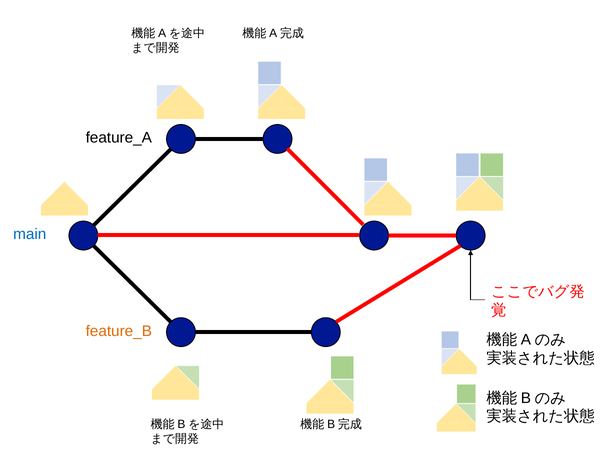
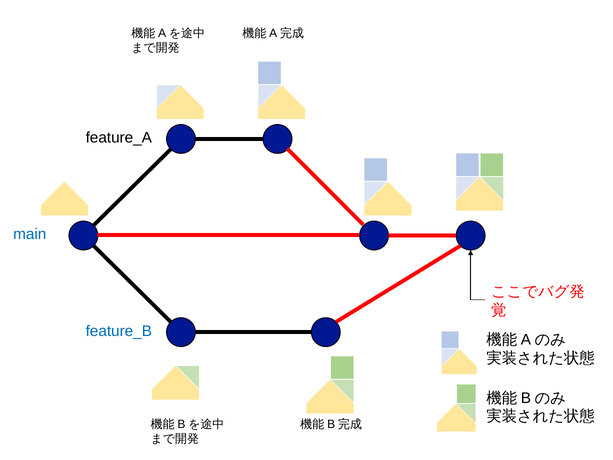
feature_B colour: orange -> blue
